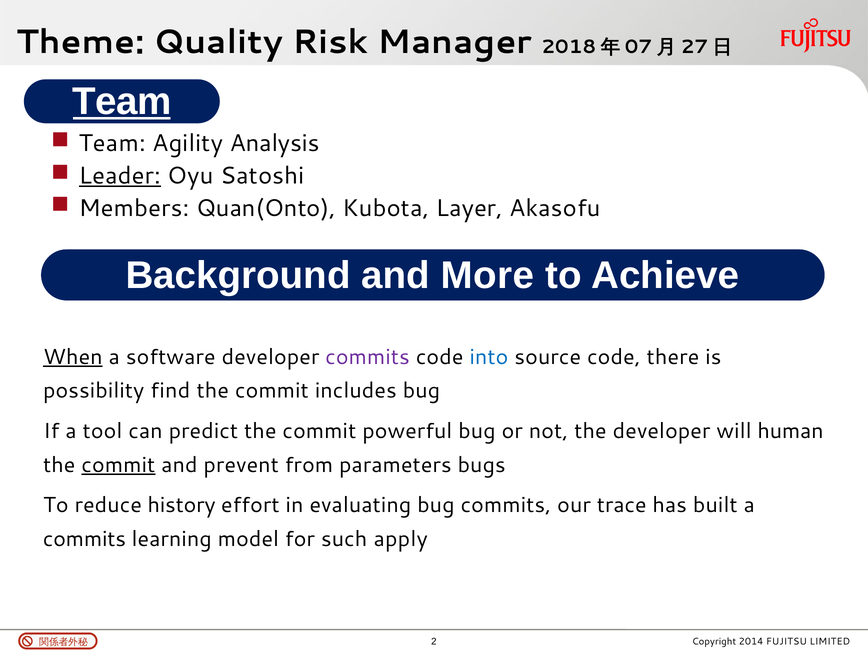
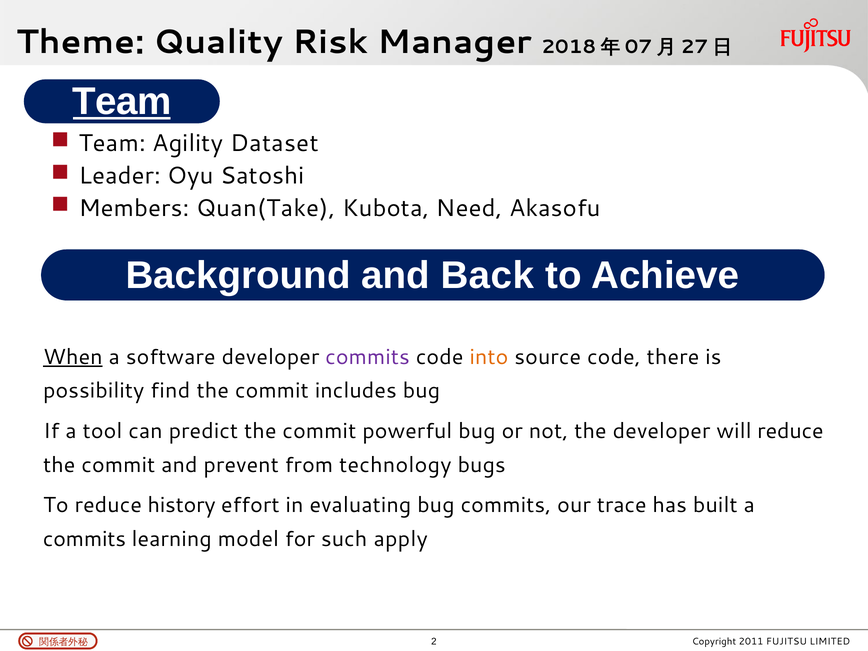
Analysis: Analysis -> Dataset
Leader underline: present -> none
Quan(Onto: Quan(Onto -> Quan(Take
Layer: Layer -> Need
More: More -> Back
into colour: blue -> orange
will human: human -> reduce
commit at (118, 465) underline: present -> none
parameters: parameters -> technology
2014: 2014 -> 2011
